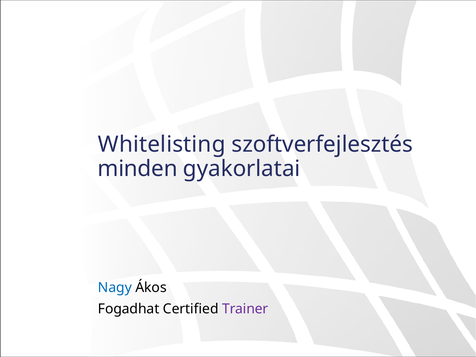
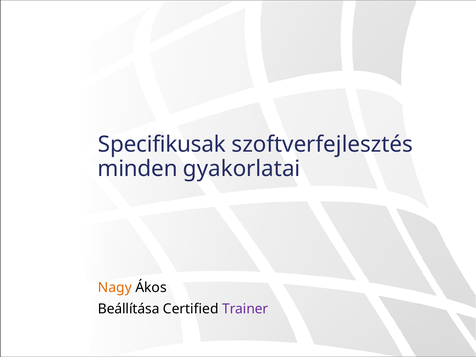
Whitelisting: Whitelisting -> Specifikusak
Nagy colour: blue -> orange
Fogadhat: Fogadhat -> Beállítása
